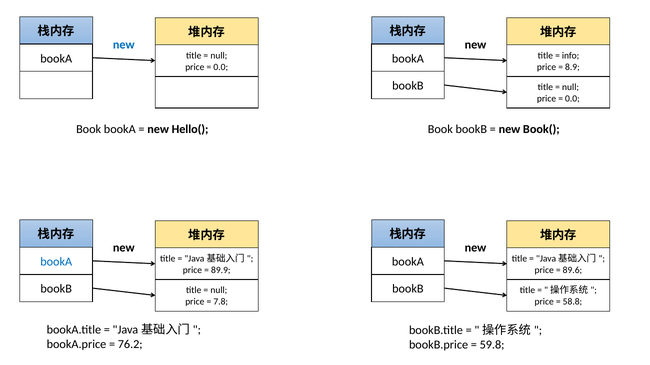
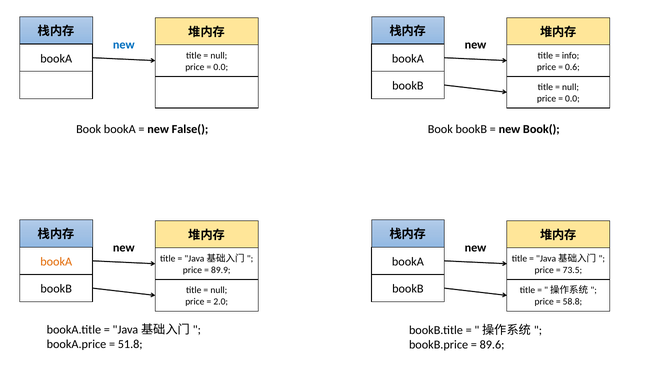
8.9: 8.9 -> 0.6
Hello(: Hello( -> False(
bookA at (56, 262) colour: blue -> orange
89.6: 89.6 -> 73.5
7.8: 7.8 -> 2.0
76.2: 76.2 -> 51.8
59.8: 59.8 -> 89.6
